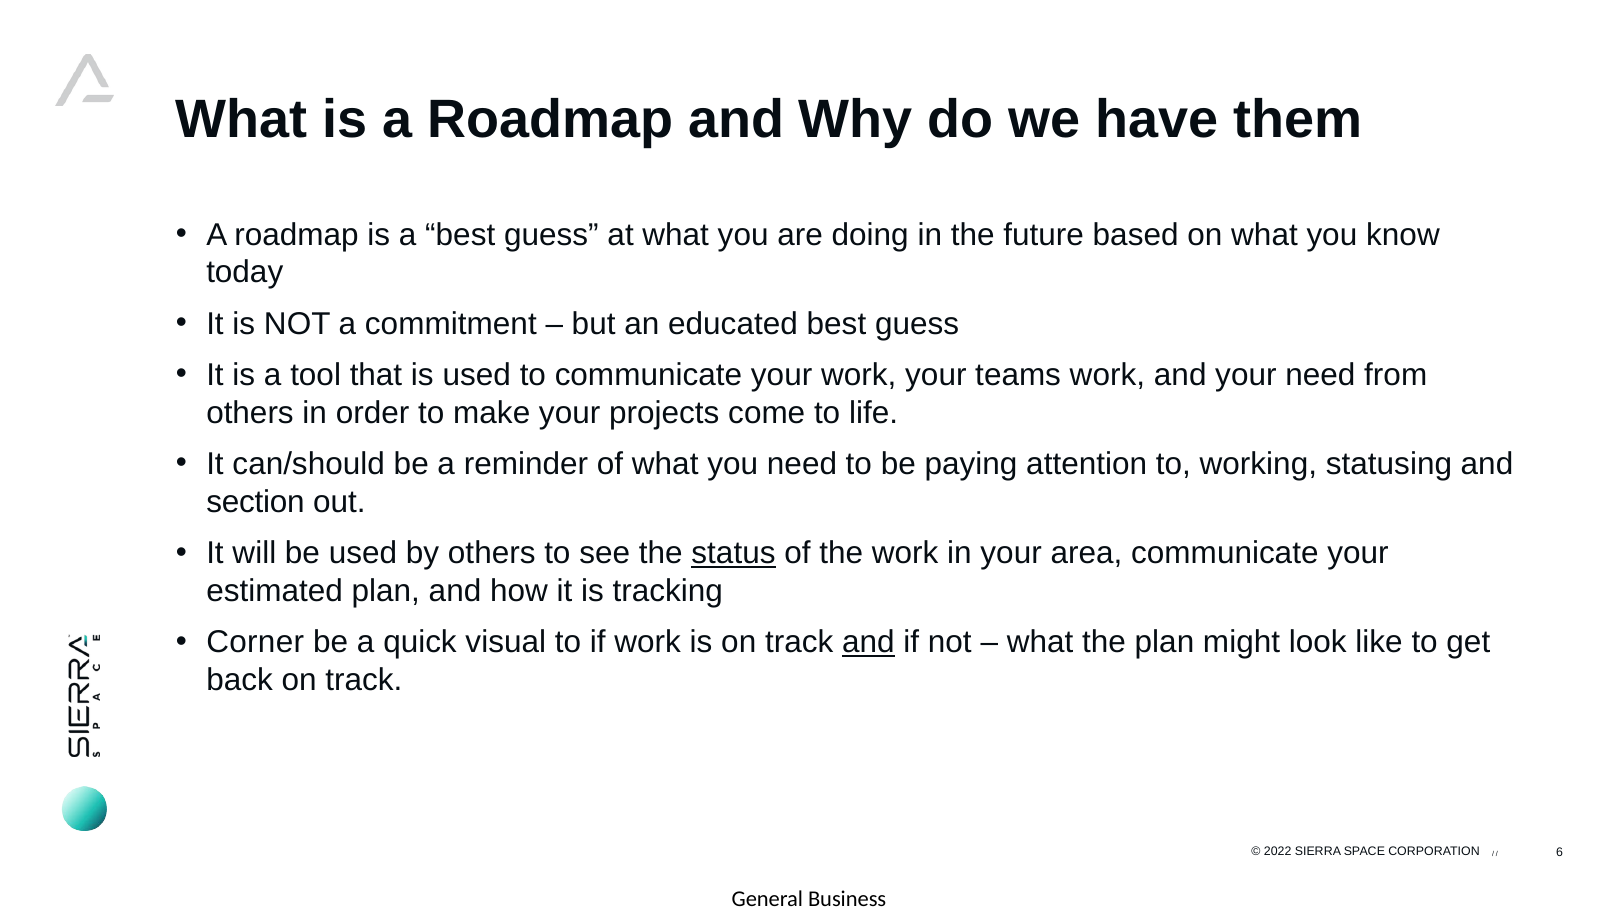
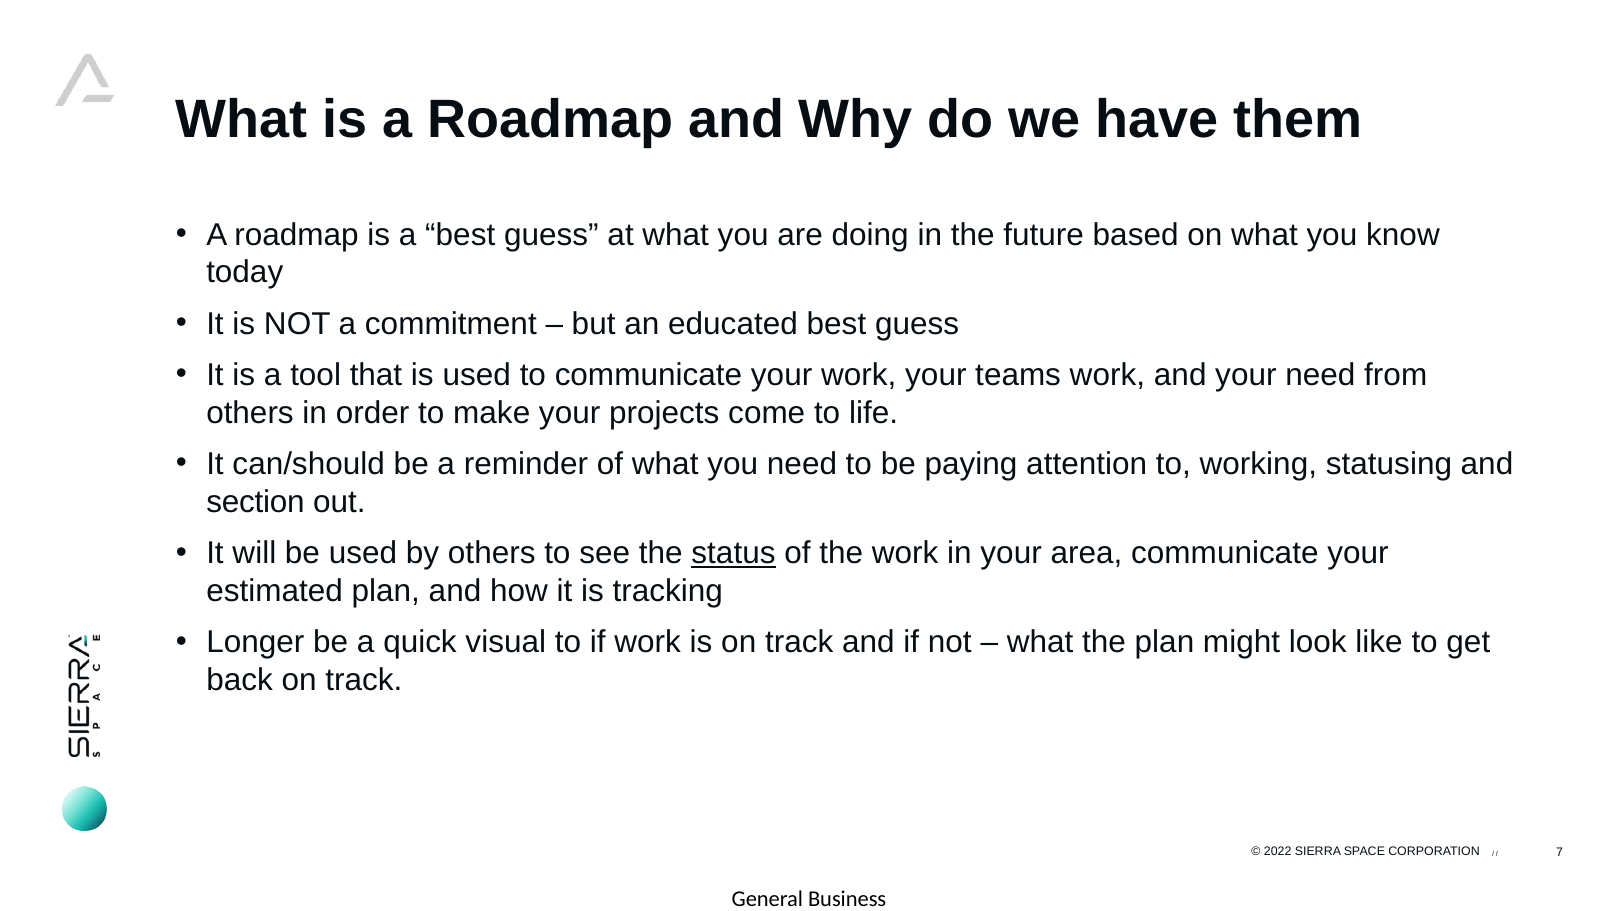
Corner: Corner -> Longer
and at (868, 642) underline: present -> none
6: 6 -> 7
